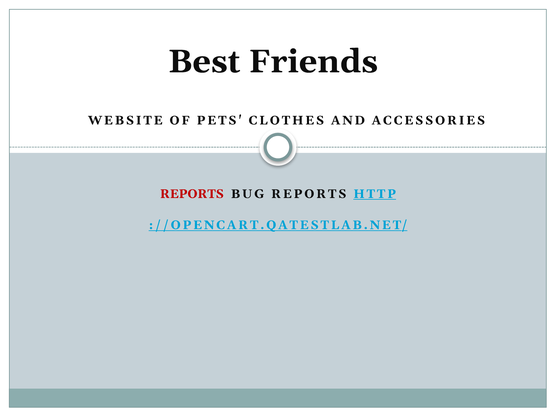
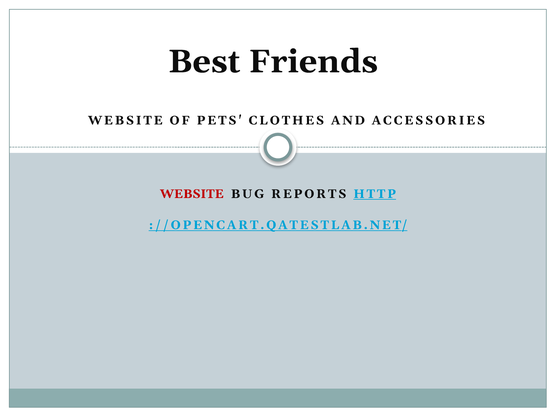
REPORTS at (192, 194): REPORTS -> WEBSITE
